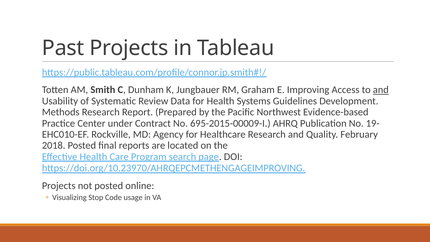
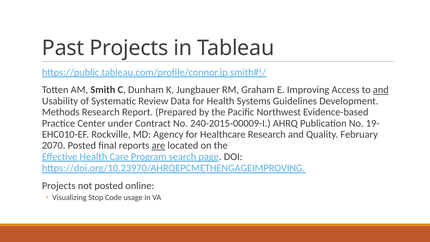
695-2015-00009-I: 695-2015-00009-I -> 240-2015-00009-I
2018: 2018 -> 2070
are underline: none -> present
